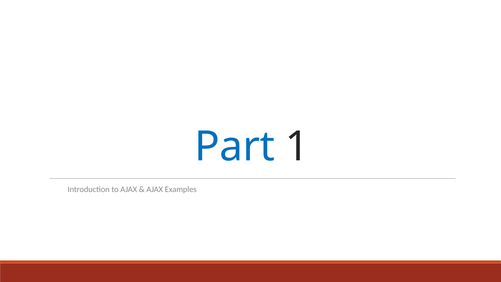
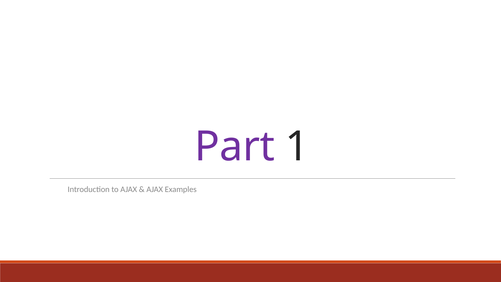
Part colour: blue -> purple
